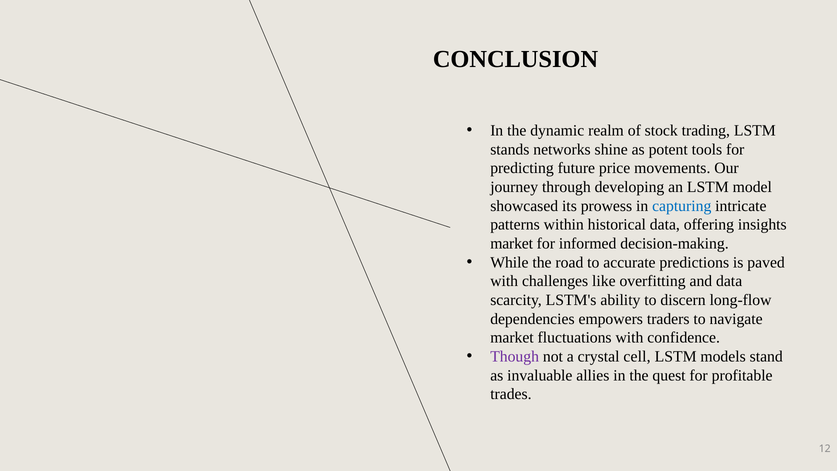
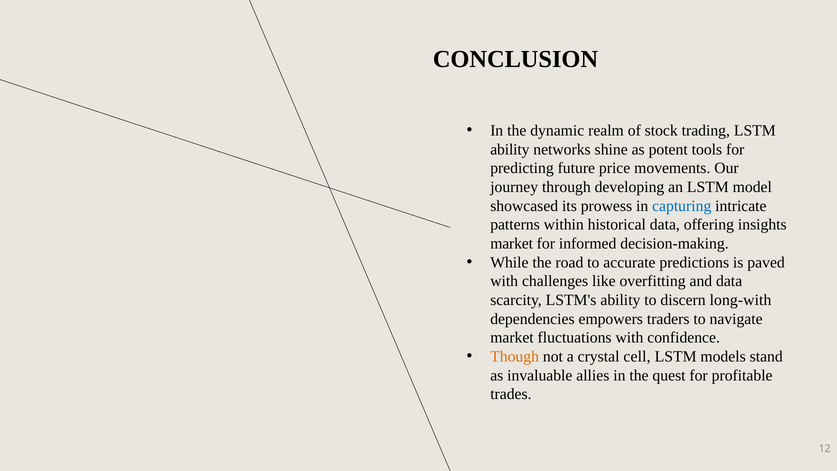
stands at (510, 149): stands -> ability
long-flow: long-flow -> long-with
Though colour: purple -> orange
